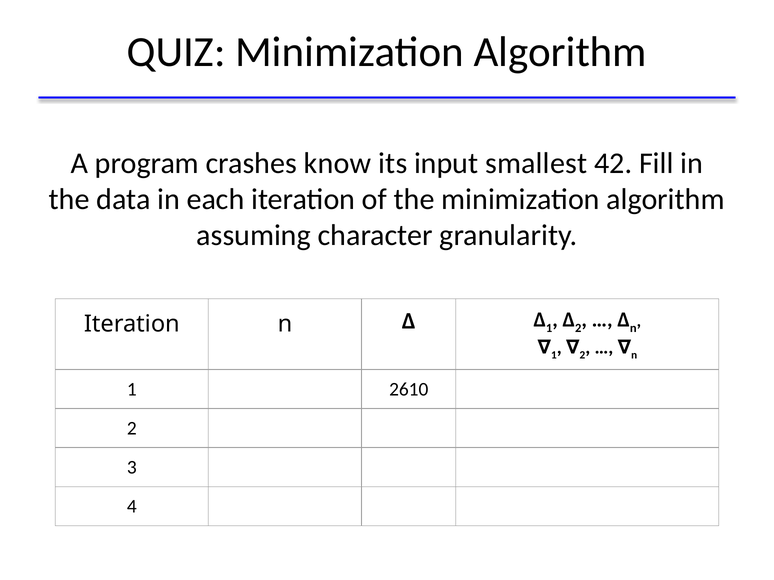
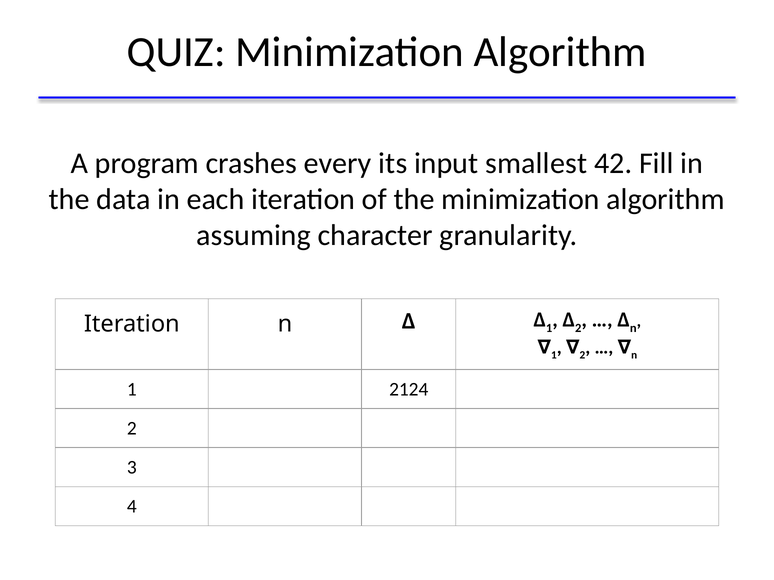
know: know -> every
2610: 2610 -> 2124
